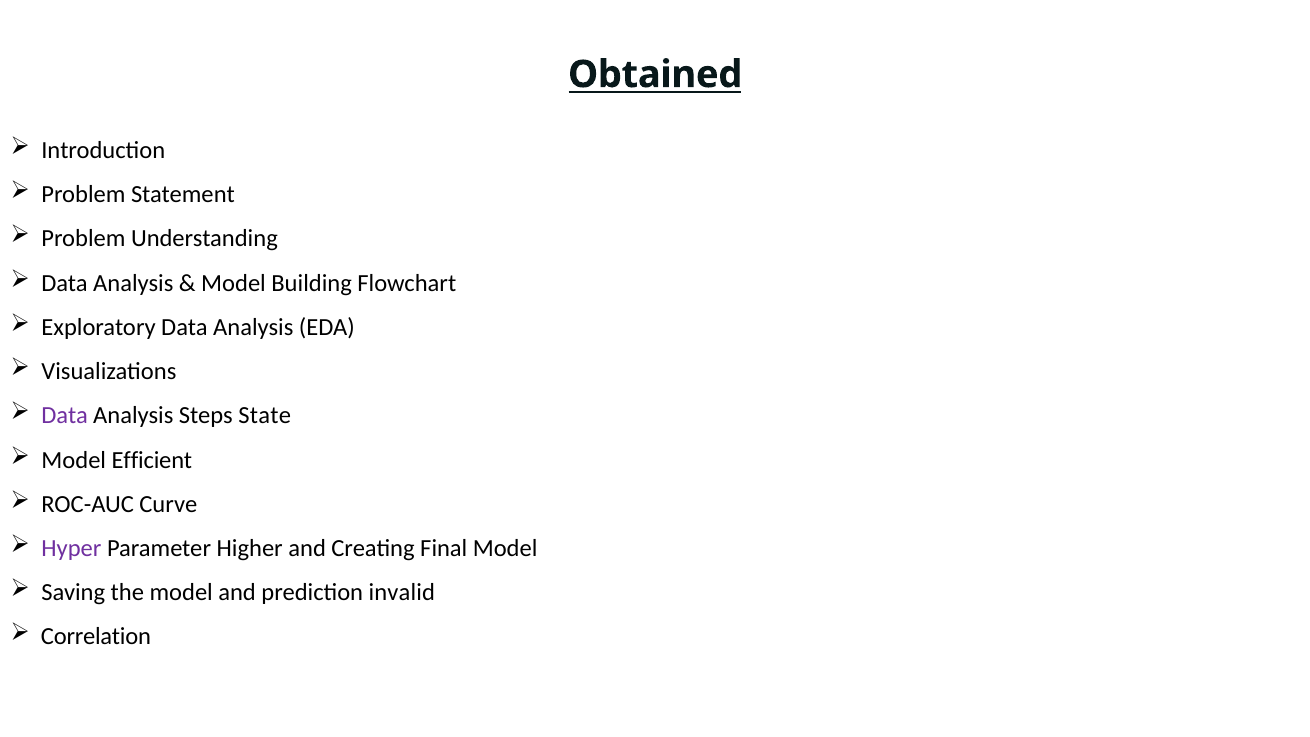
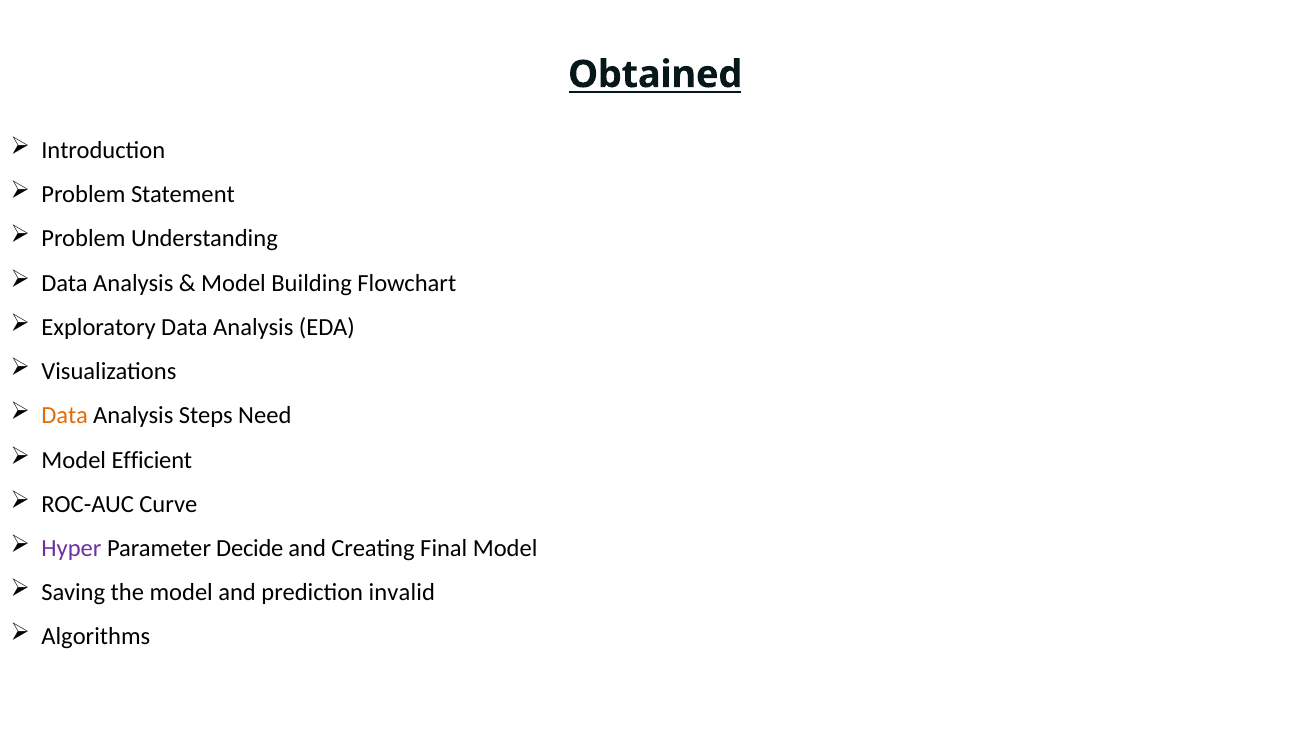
Data at (65, 416) colour: purple -> orange
State: State -> Need
Higher: Higher -> Decide
Correlation: Correlation -> Algorithms
